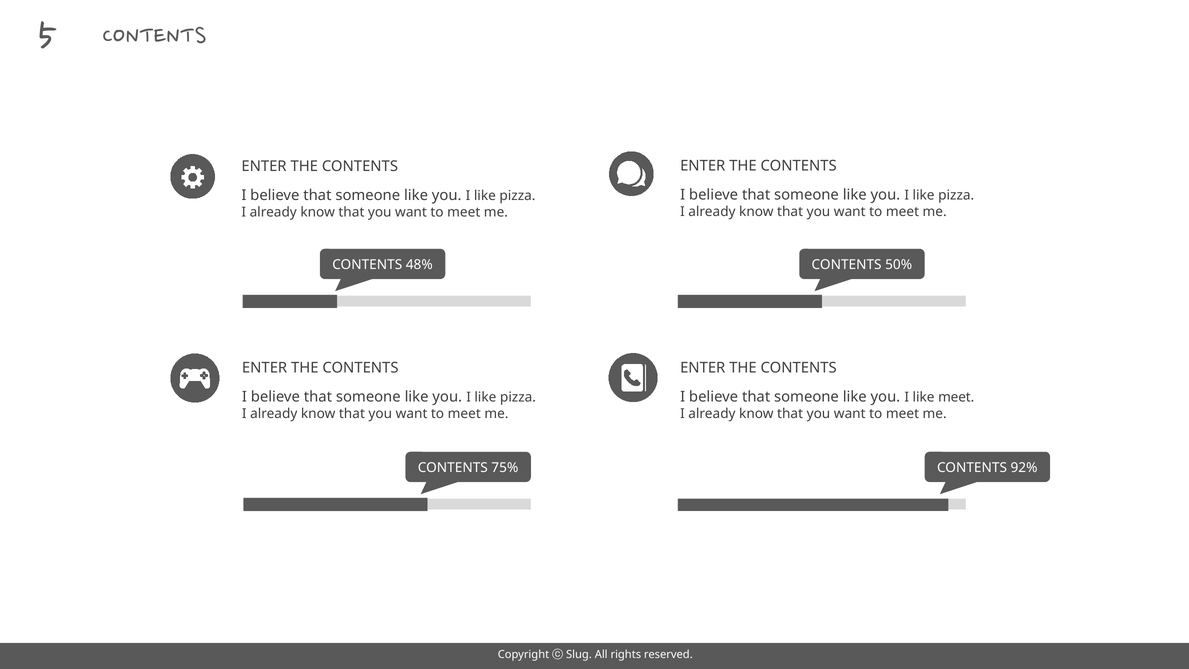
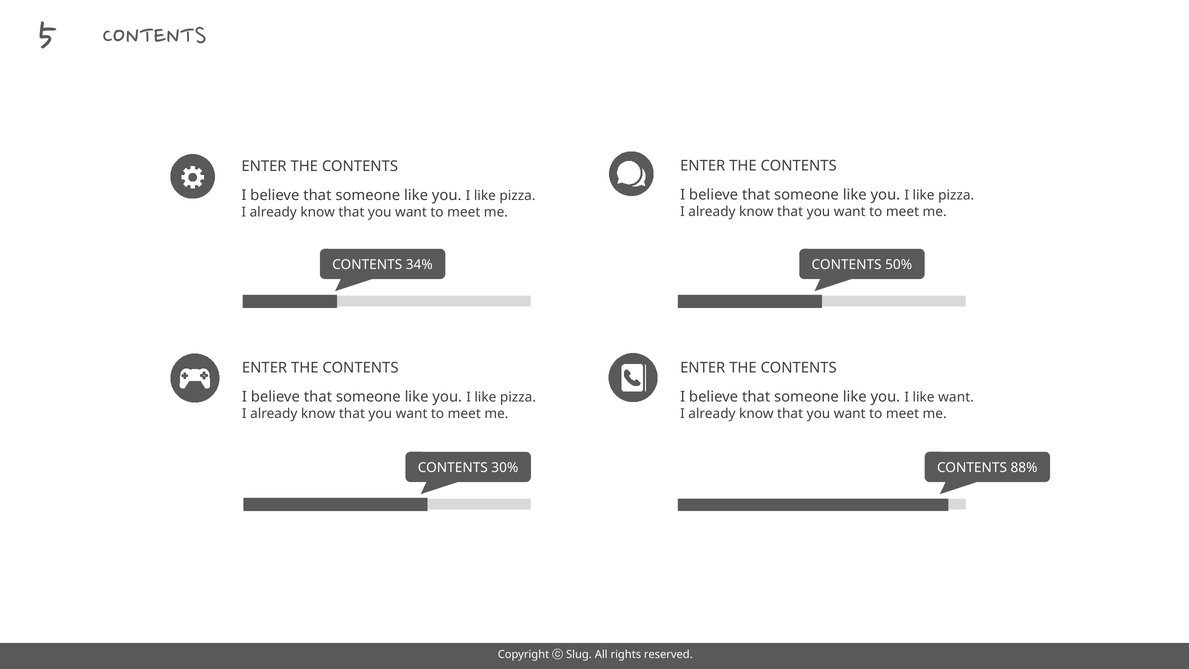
48%: 48% -> 34%
like meet: meet -> want
75%: 75% -> 30%
92%: 92% -> 88%
